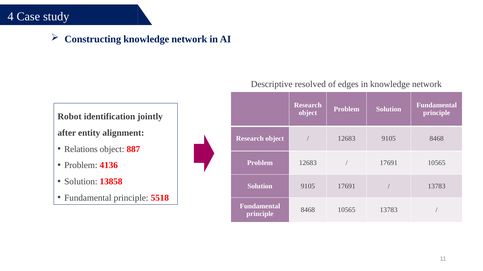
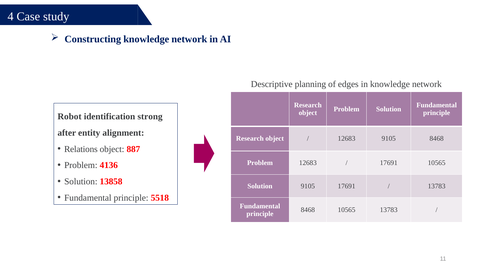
resolved: resolved -> planning
jointly: jointly -> strong
